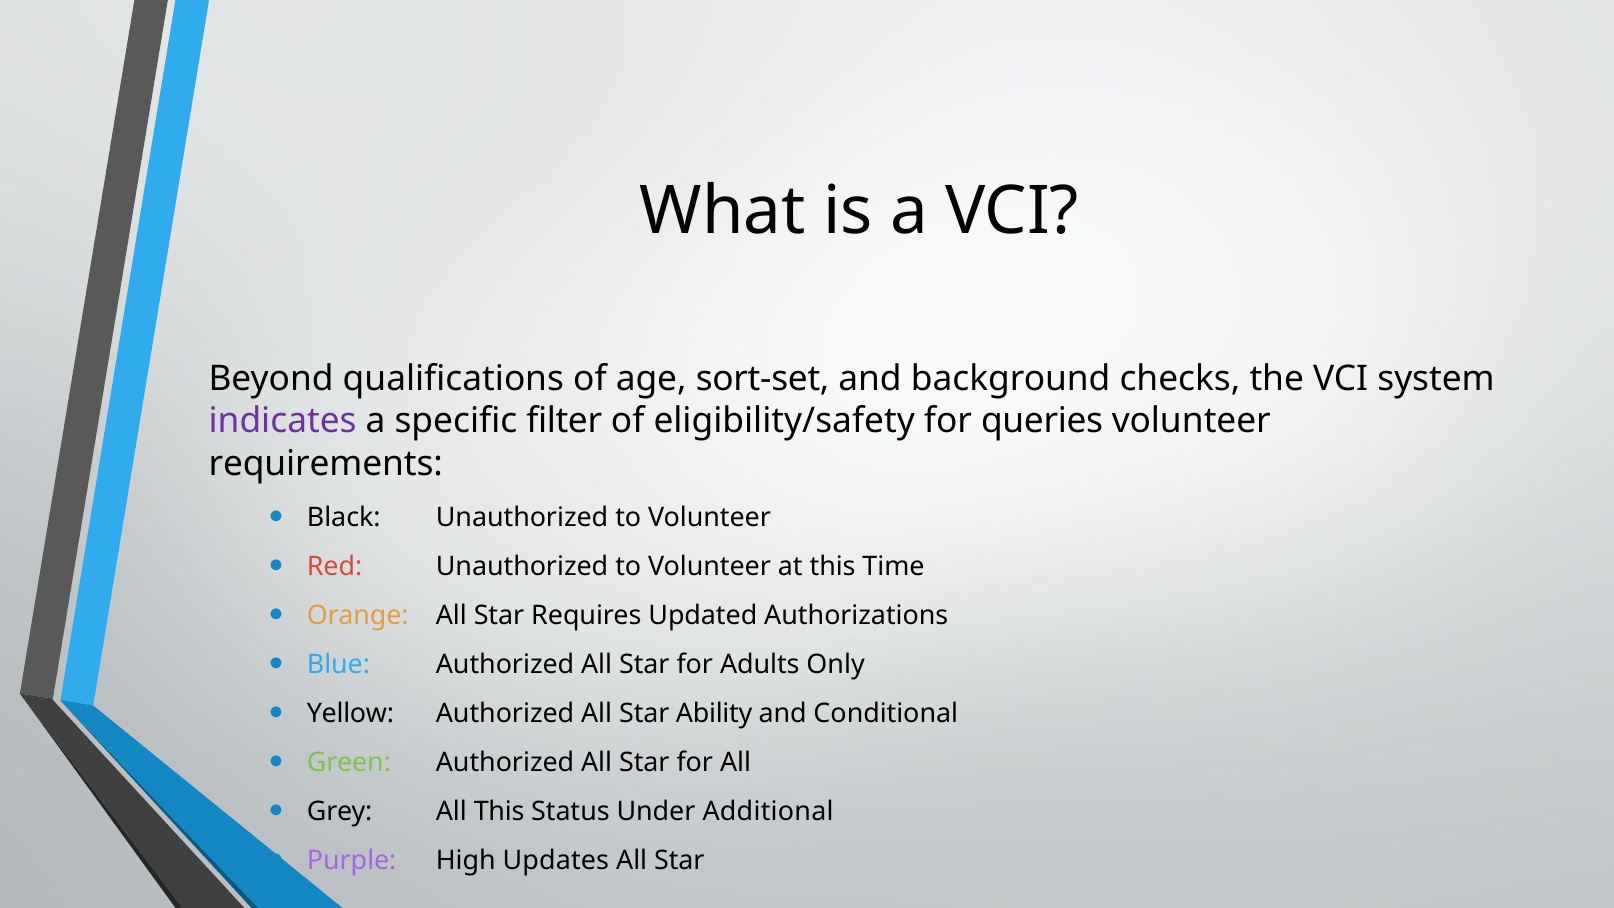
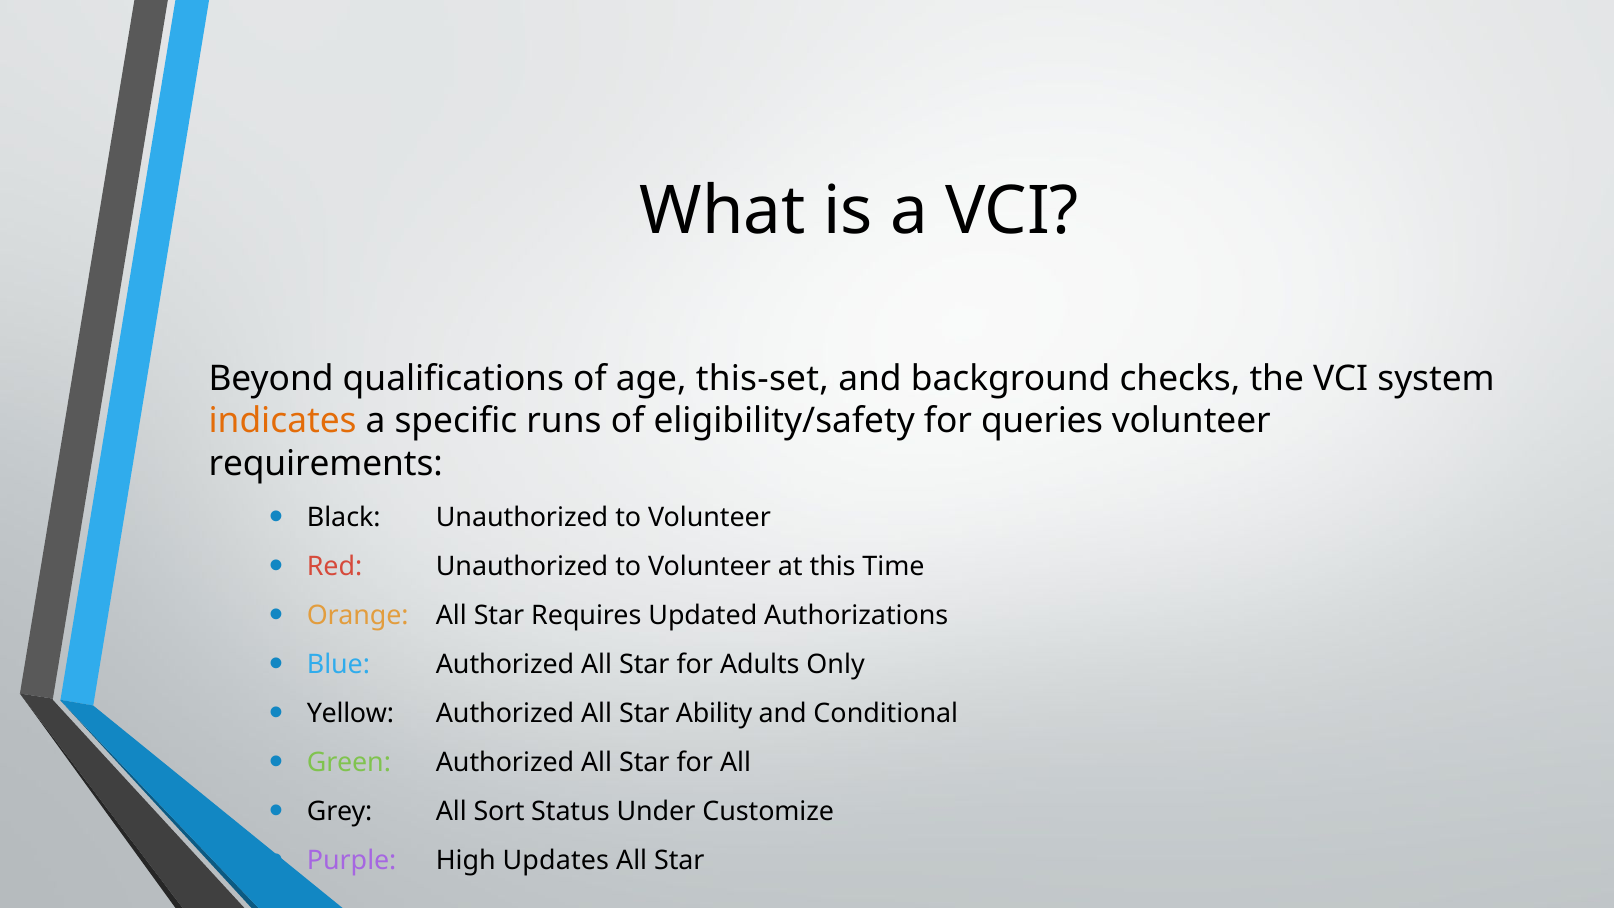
sort-set: sort-set -> this-set
indicates colour: purple -> orange
filter: filter -> runs
All This: This -> Sort
Additional: Additional -> Customize
